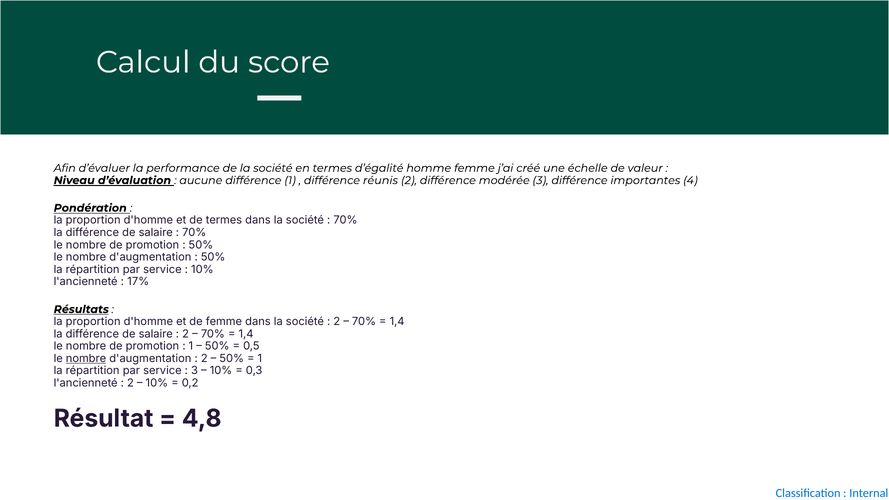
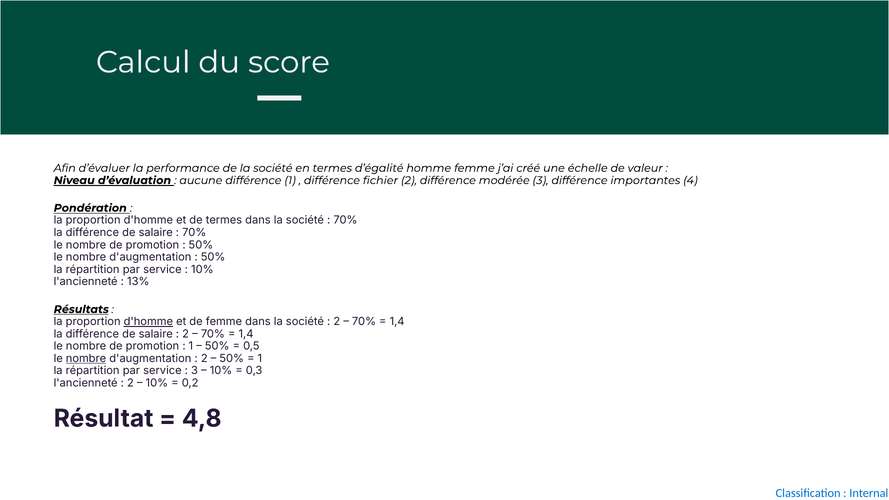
réunis: réunis -> fichier
17%: 17% -> 13%
d'homme at (148, 322) underline: none -> present
